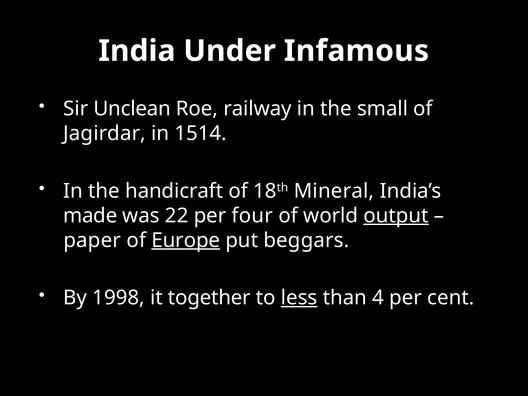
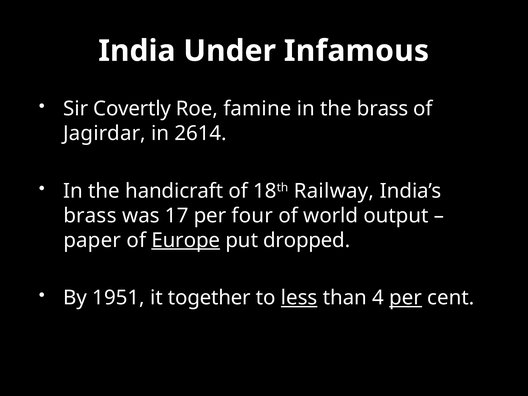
Unclean: Unclean -> Covertly
railway: railway -> famine
the small: small -> brass
1514: 1514 -> 2614
Mineral: Mineral -> Railway
made at (90, 216): made -> brass
22: 22 -> 17
output underline: present -> none
beggars: beggars -> dropped
1998: 1998 -> 1951
per at (406, 298) underline: none -> present
